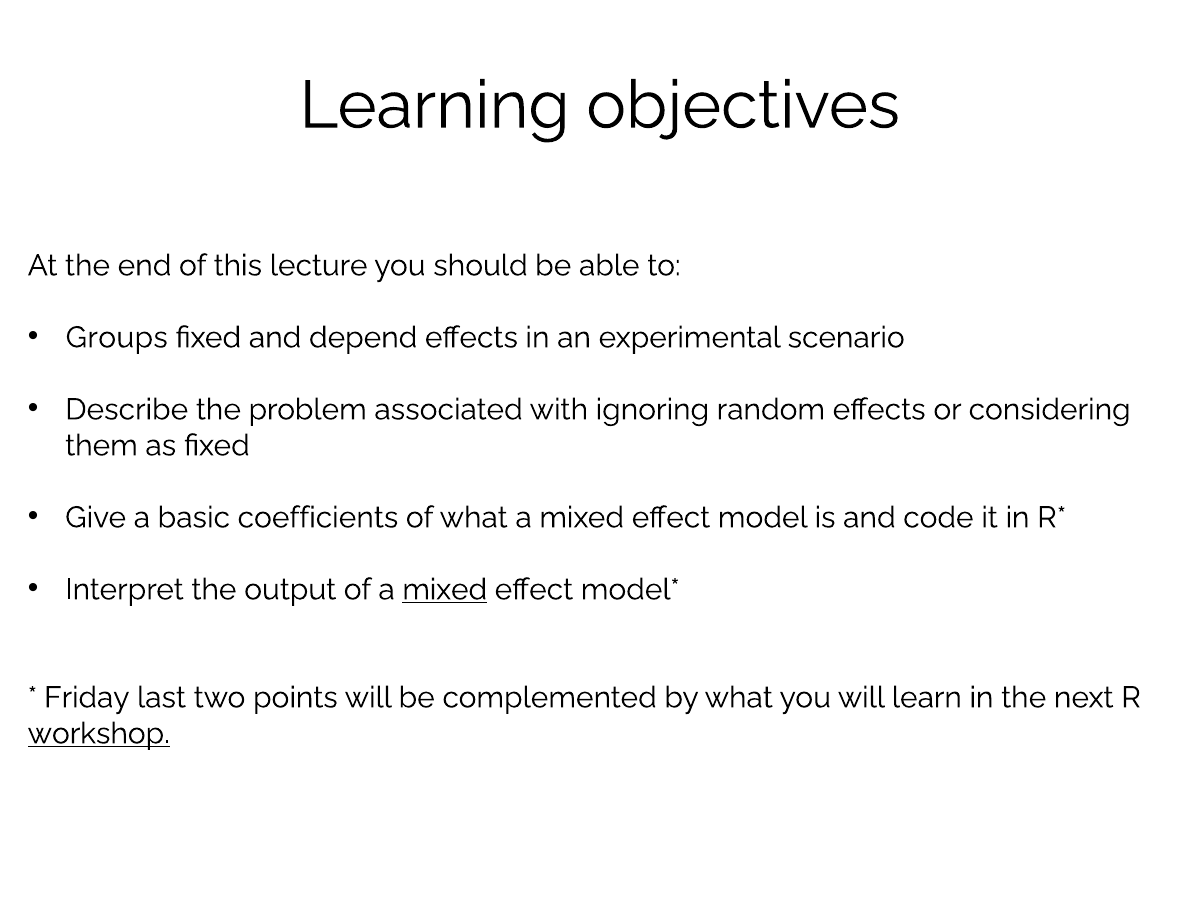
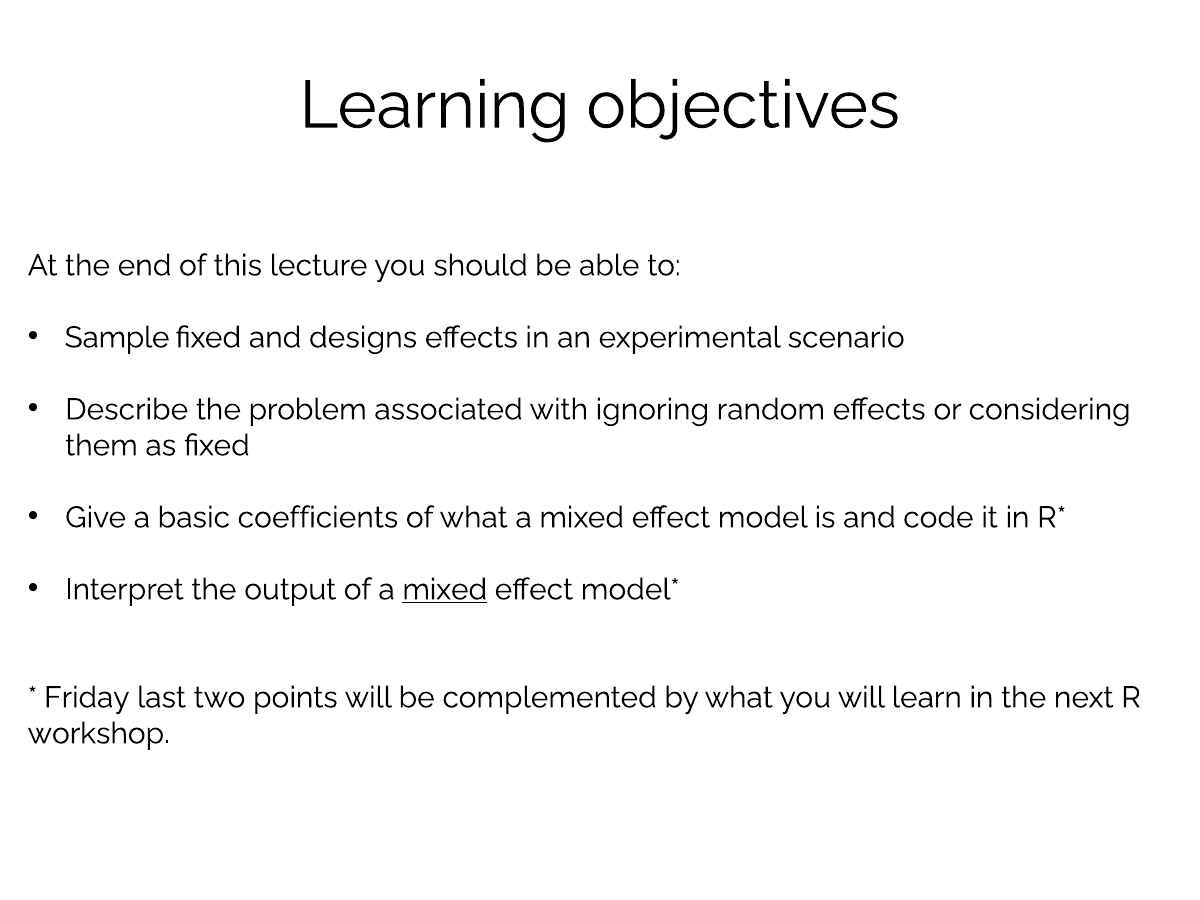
Groups: Groups -> Sample
depend: depend -> designs
workshop underline: present -> none
